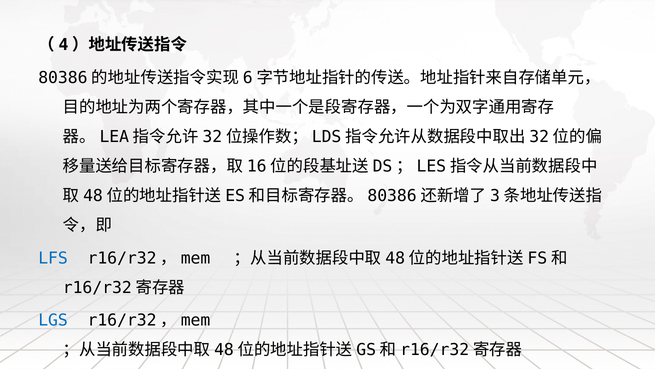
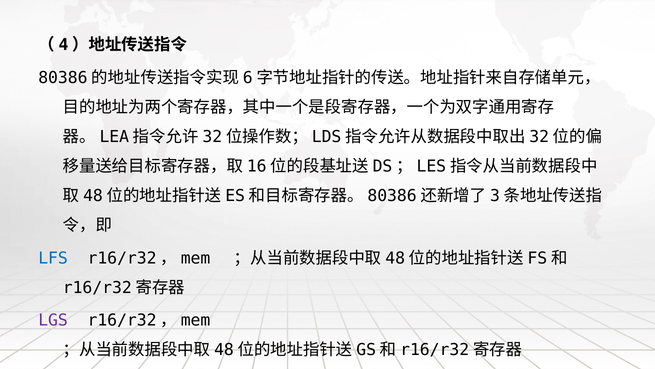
LGS colour: blue -> purple
